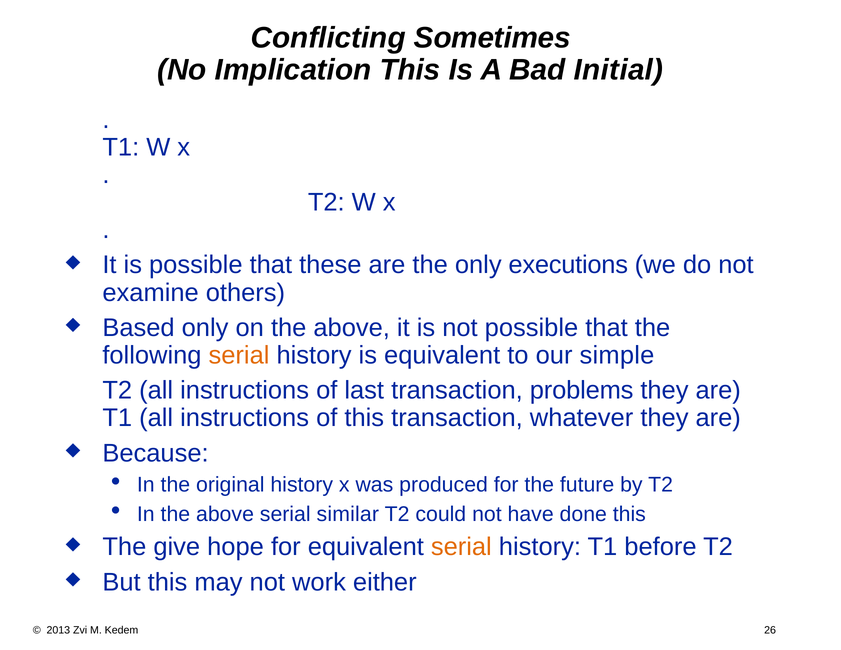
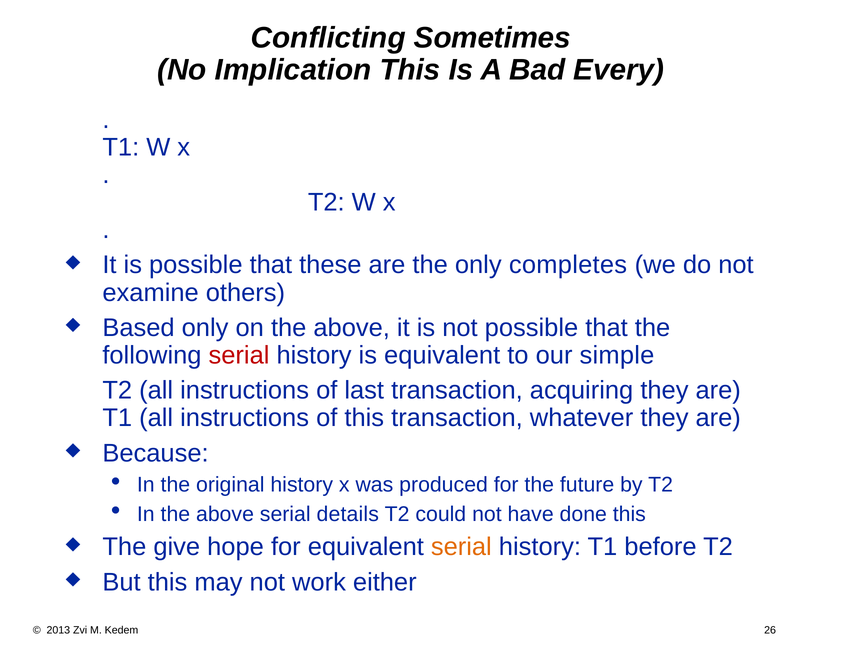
Initial: Initial -> Every
executions: executions -> completes
serial at (239, 355) colour: orange -> red
problems: problems -> acquiring
similar: similar -> details
